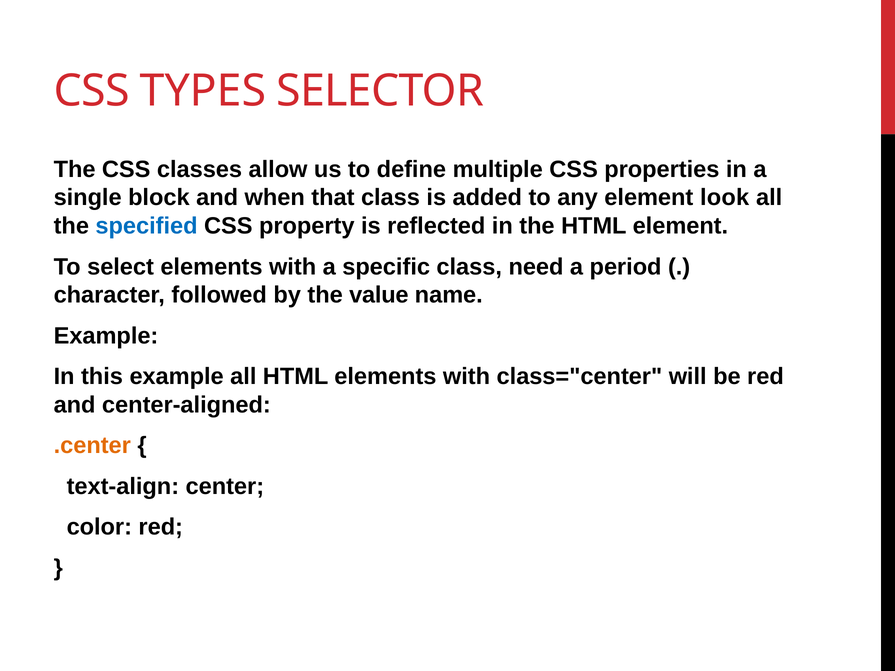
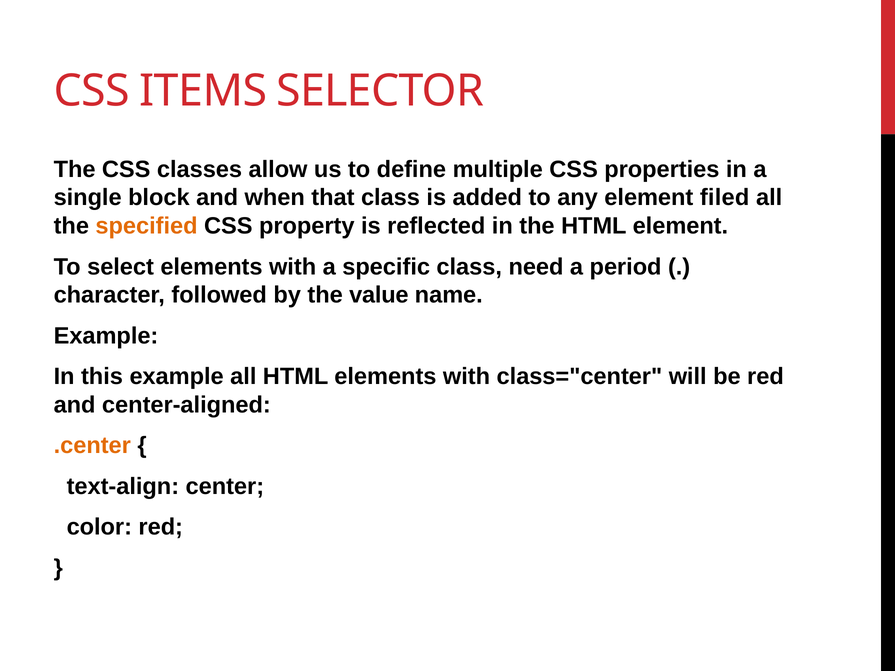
TYPES: TYPES -> ITEMS
look: look -> filed
specified colour: blue -> orange
